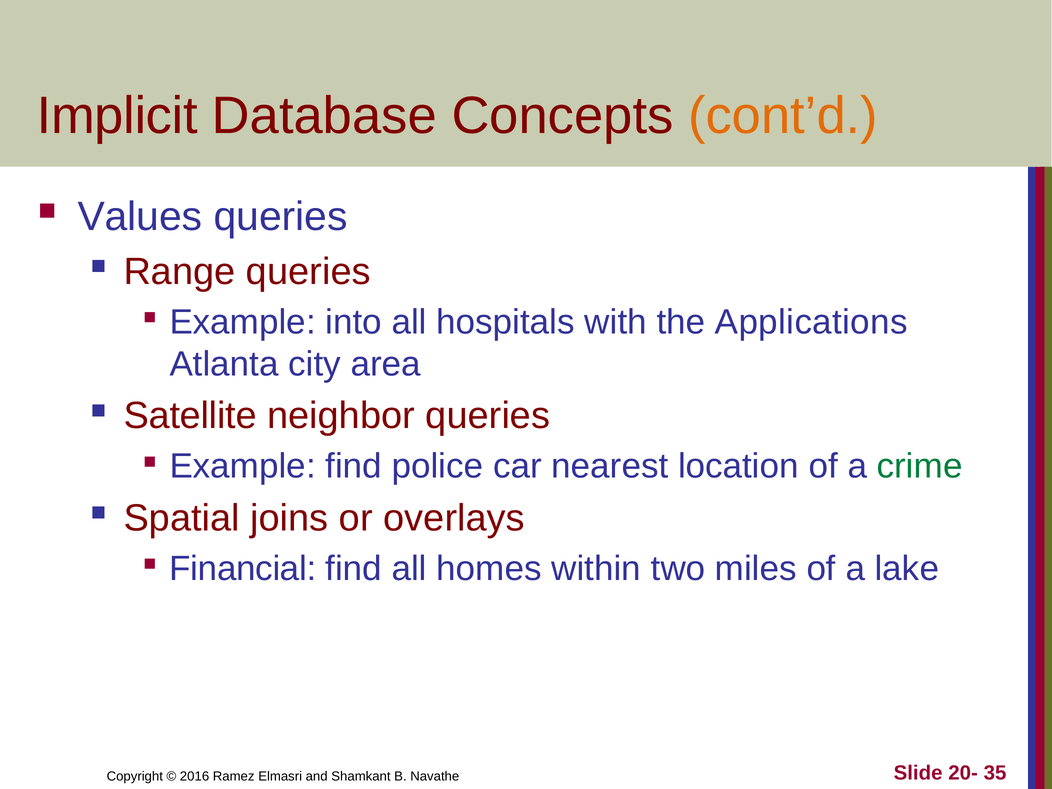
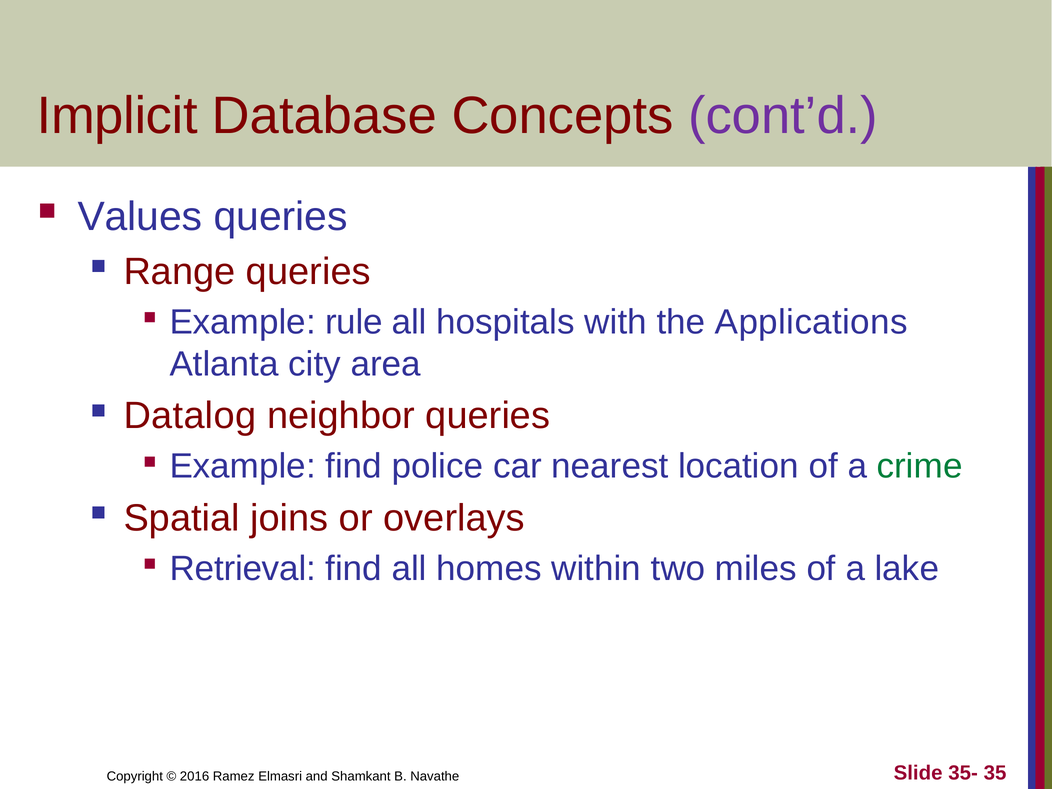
cont’d colour: orange -> purple
into: into -> rule
Satellite: Satellite -> Datalog
Financial: Financial -> Retrieval
20-: 20- -> 35-
